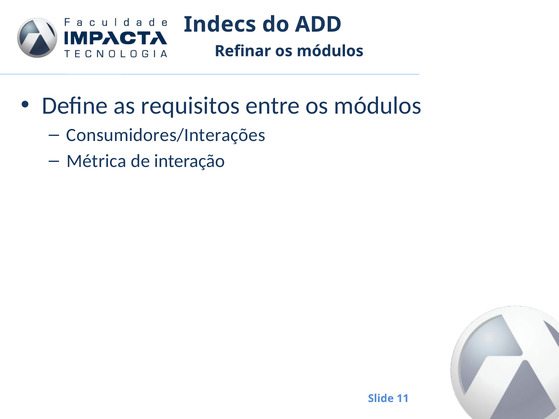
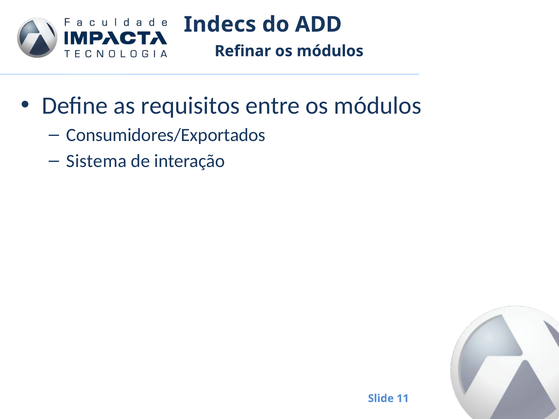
Consumidores/Interações: Consumidores/Interações -> Consumidores/Exportados
Métrica: Métrica -> Sistema
